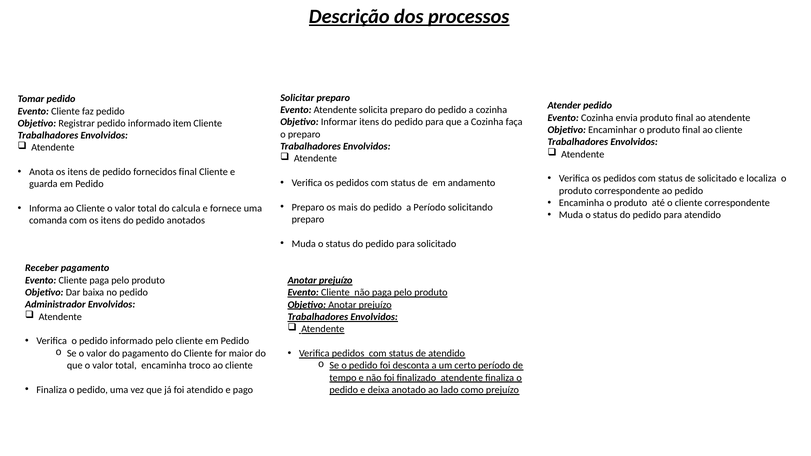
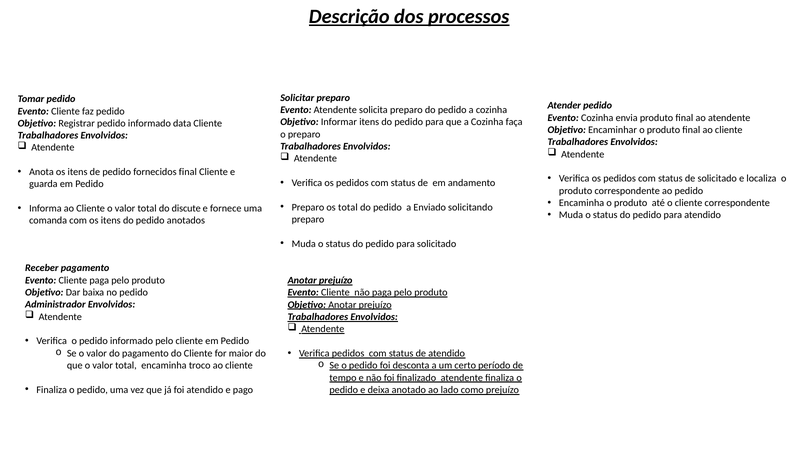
item: item -> data
os mais: mais -> total
a Período: Período -> Enviado
calcula: calcula -> discute
